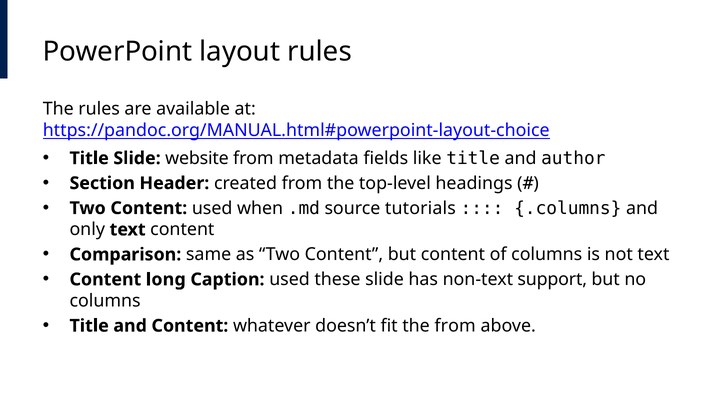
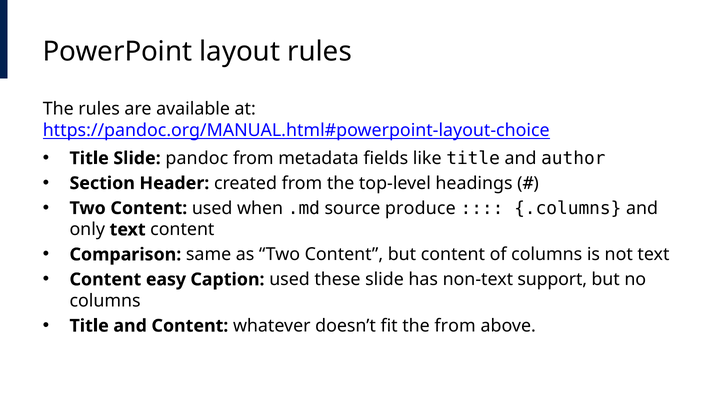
website: website -> pandoc
tutorials: tutorials -> produce
long: long -> easy
